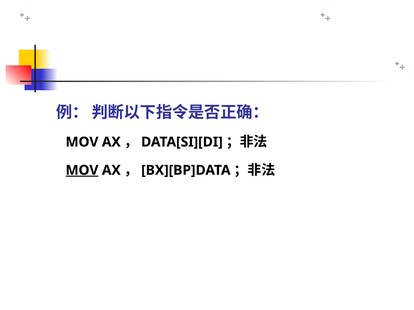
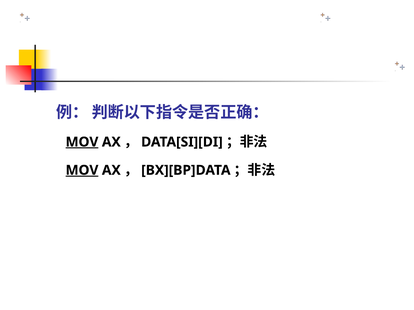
MOV at (82, 142) underline: none -> present
